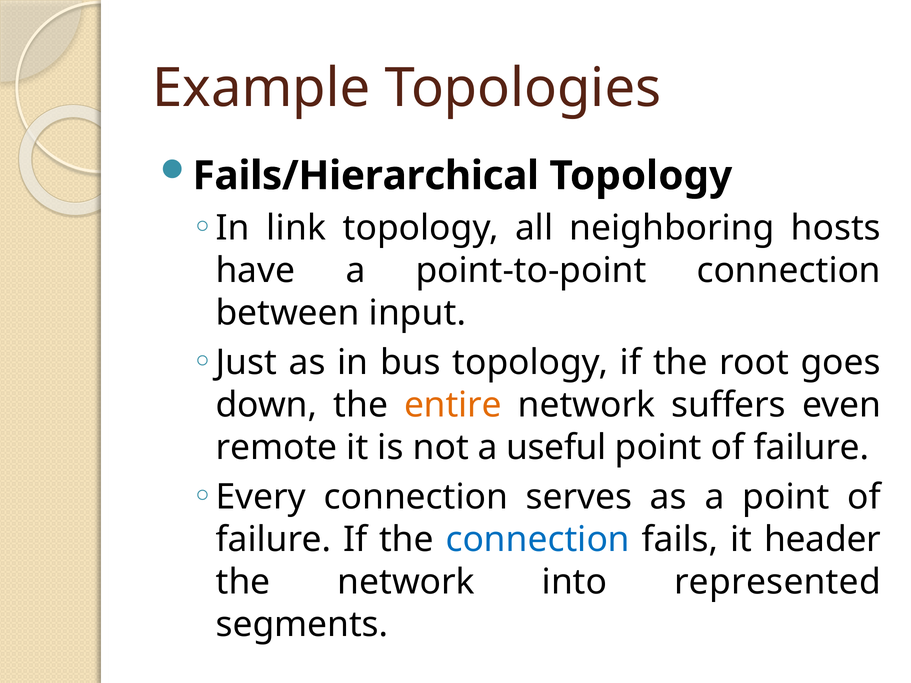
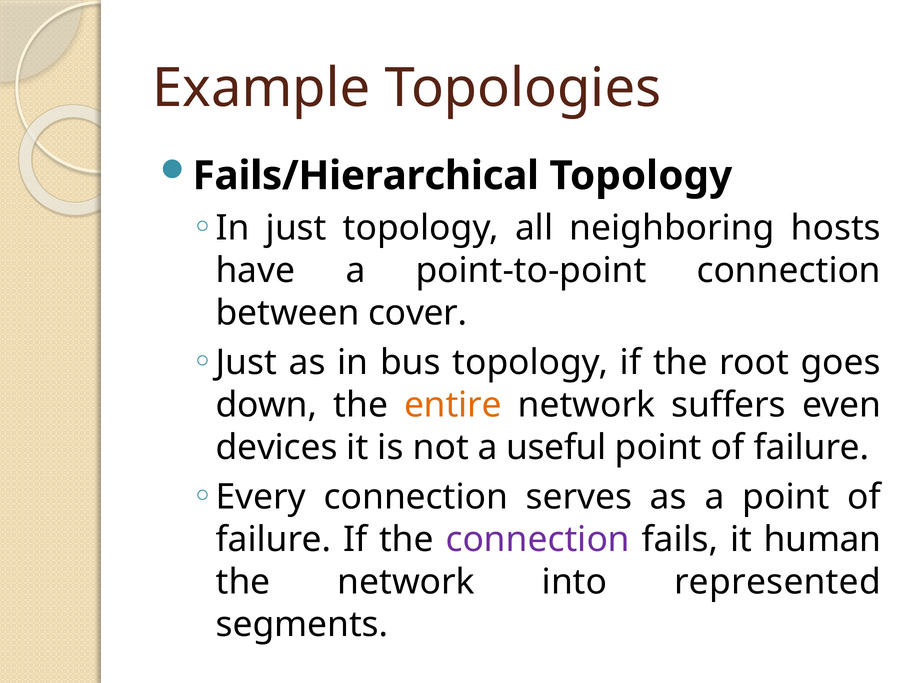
In link: link -> just
input: input -> cover
remote: remote -> devices
connection at (538, 540) colour: blue -> purple
header: header -> human
